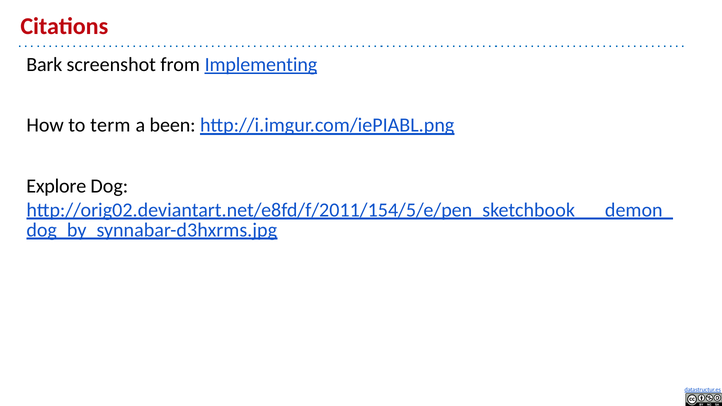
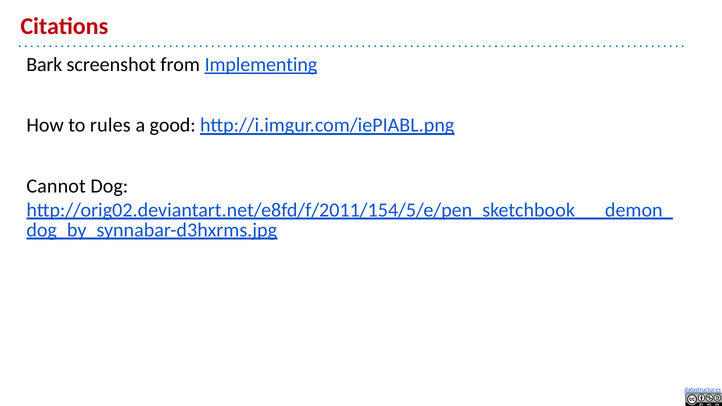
term: term -> rules
been: been -> good
Explore: Explore -> Cannot
